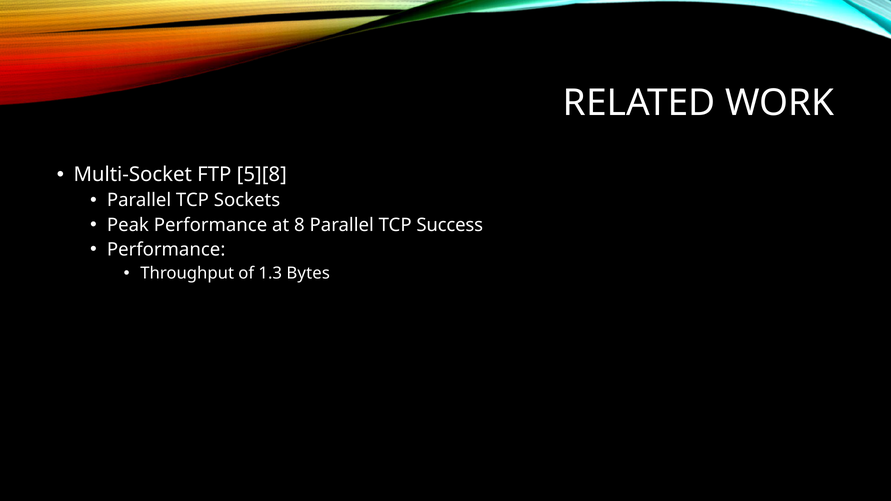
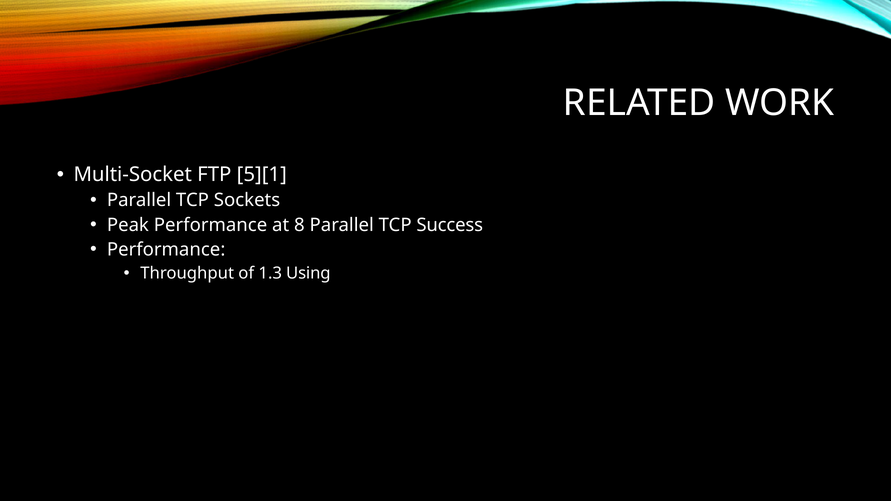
5][8: 5][8 -> 5][1
Bytes: Bytes -> Using
